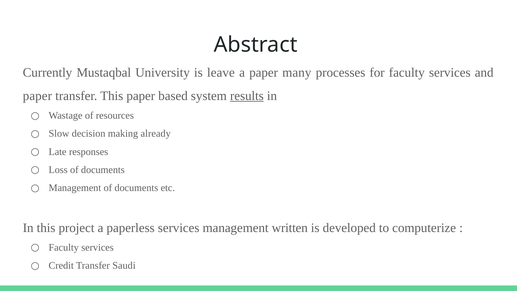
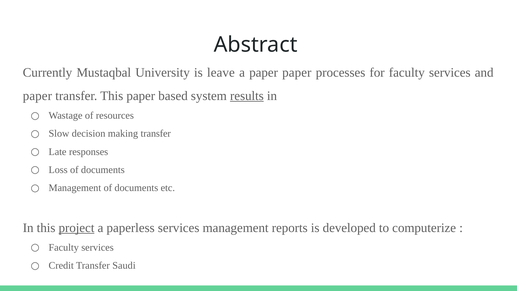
paper many: many -> paper
making already: already -> transfer
project underline: none -> present
written: written -> reports
